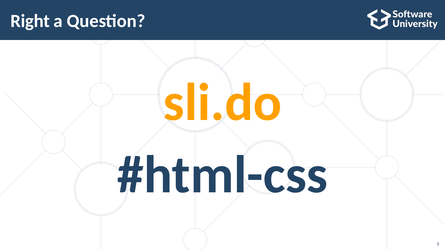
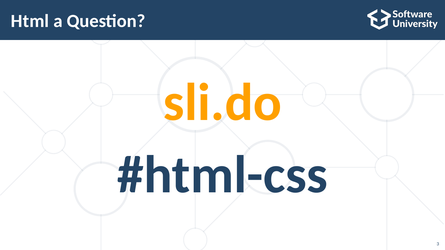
Right: Right -> Html
